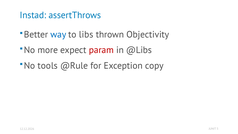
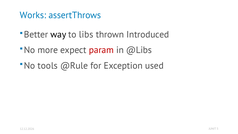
Instad: Instad -> Works
way colour: blue -> black
Objectivity: Objectivity -> Introduced
copy: copy -> used
